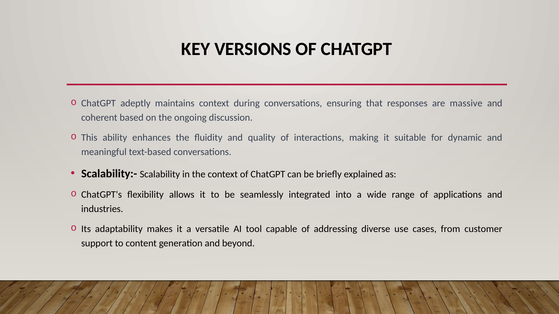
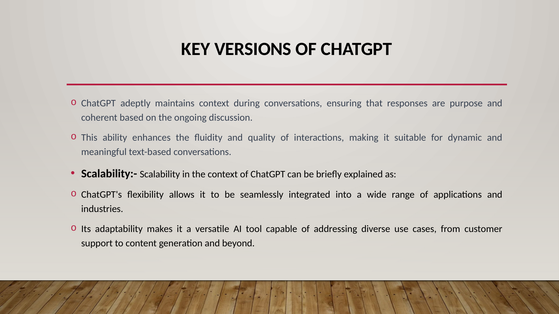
massive: massive -> purpose
